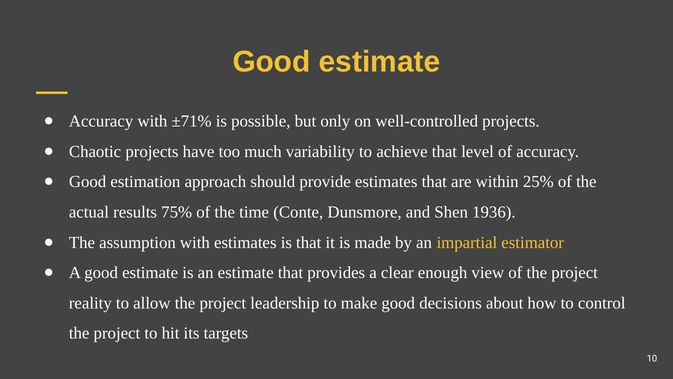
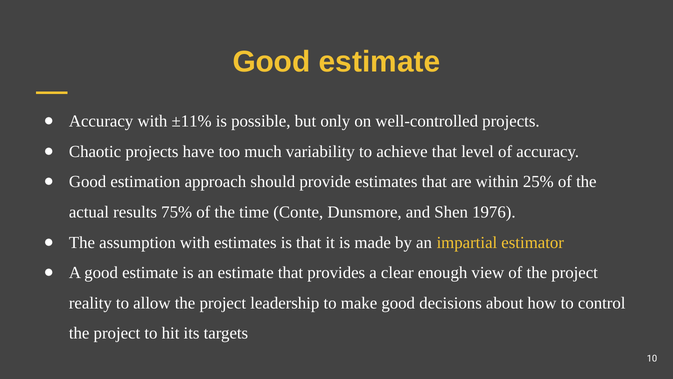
±71%: ±71% -> ±11%
1936: 1936 -> 1976
